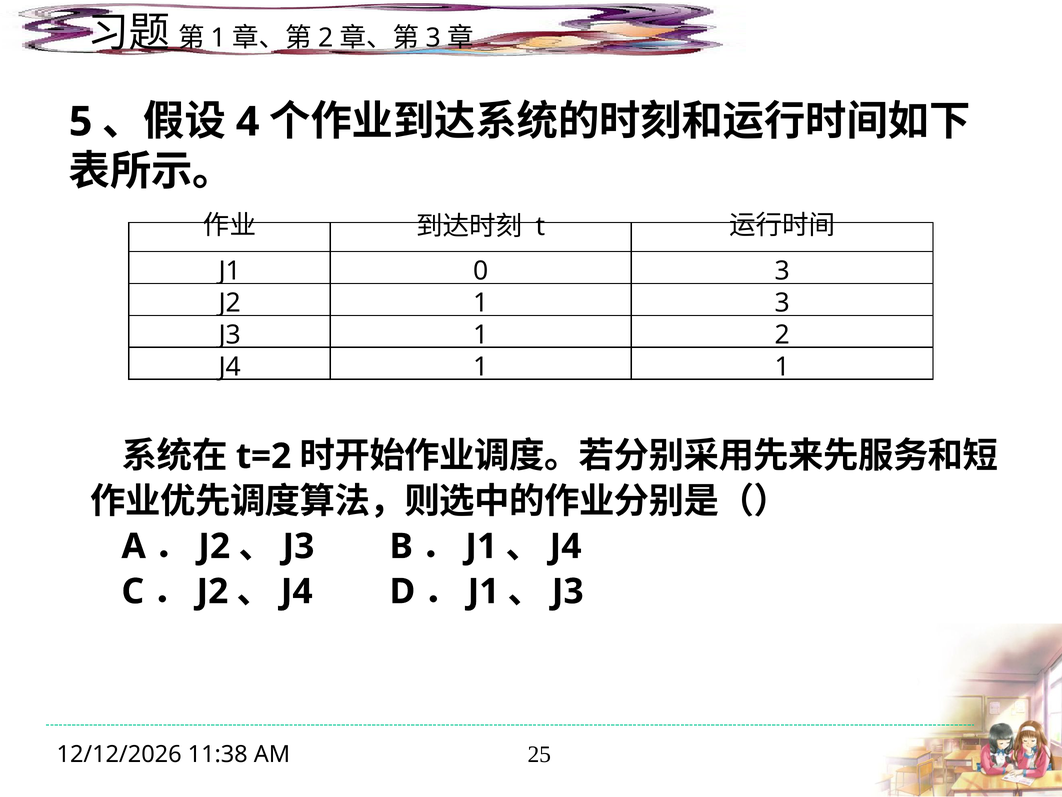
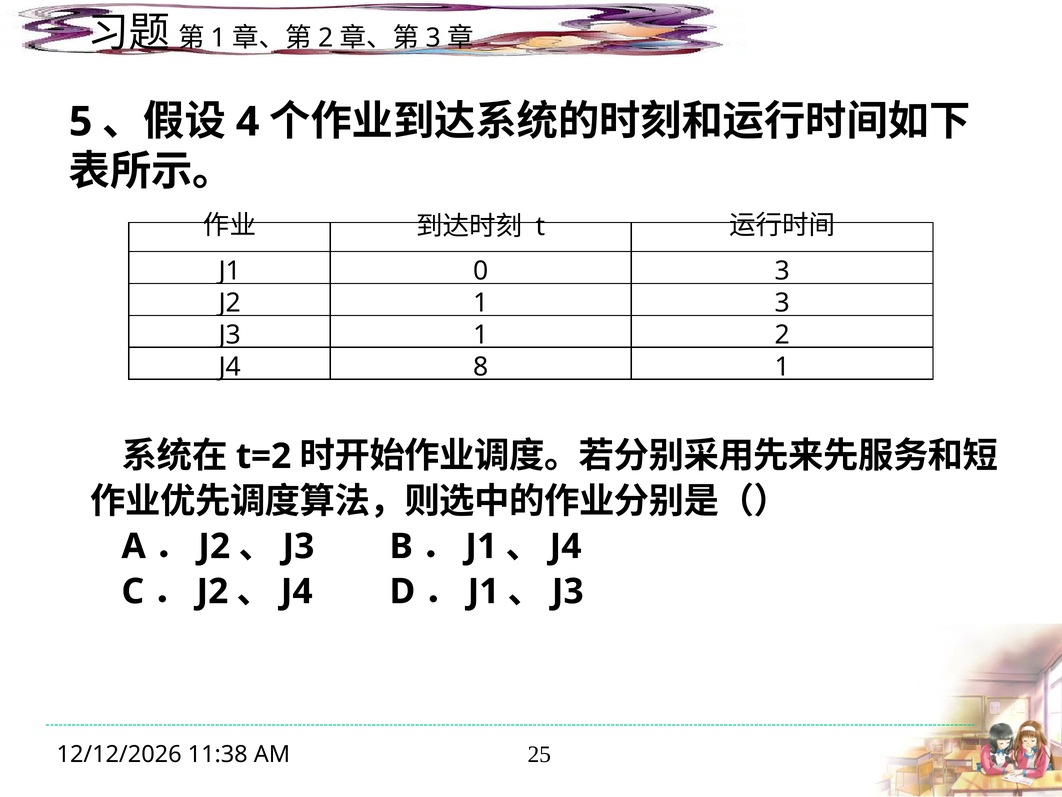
J4 1: 1 -> 8
